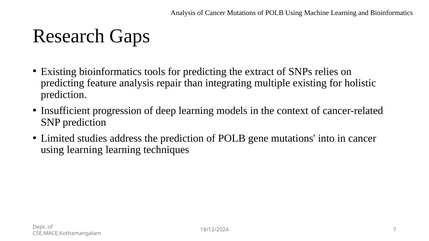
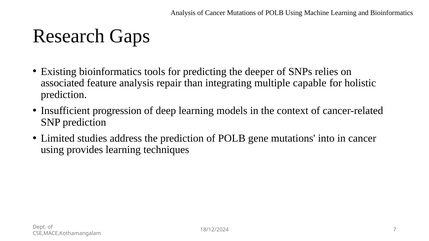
extract: extract -> deeper
predicting at (62, 83): predicting -> associated
multiple existing: existing -> capable
using learning: learning -> provides
